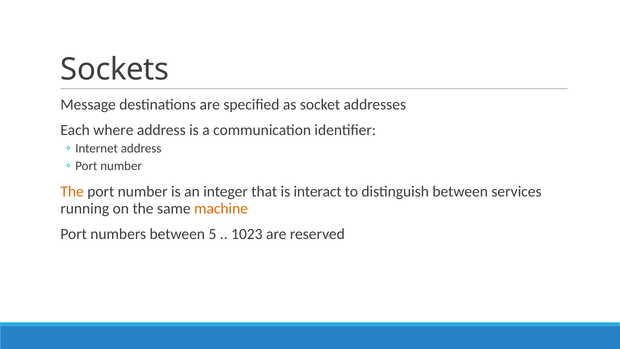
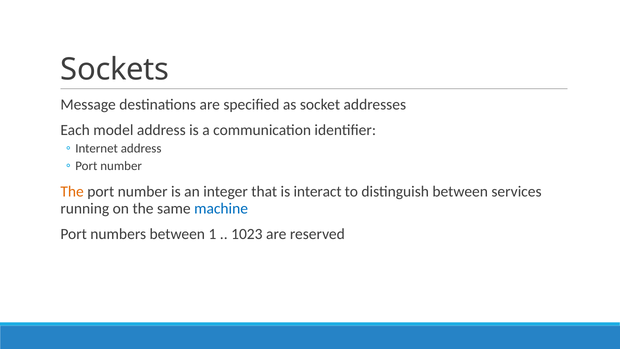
where: where -> model
machine colour: orange -> blue
5: 5 -> 1
